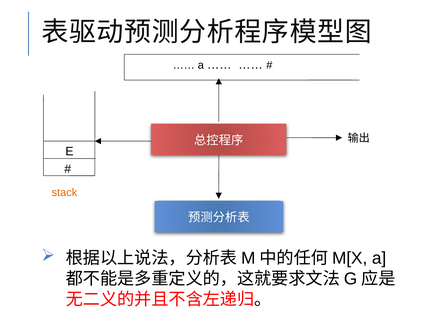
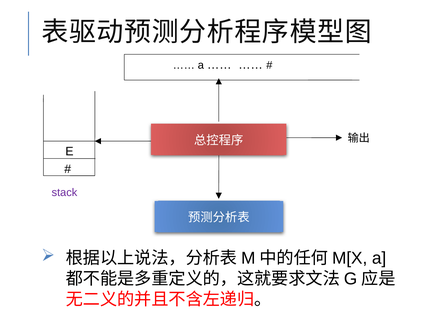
stack colour: orange -> purple
